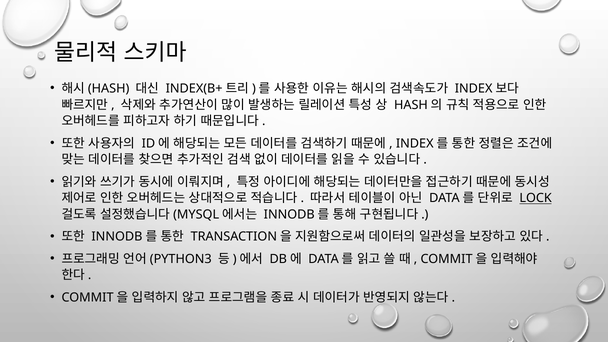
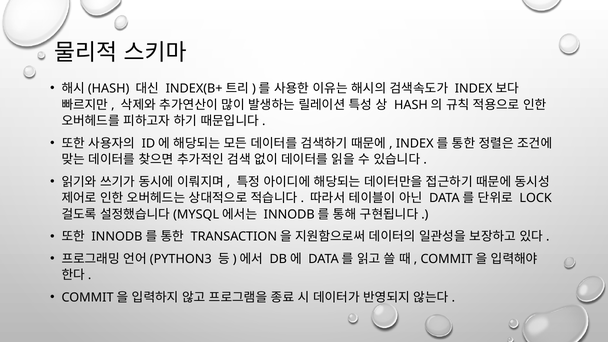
LOCK underline: present -> none
